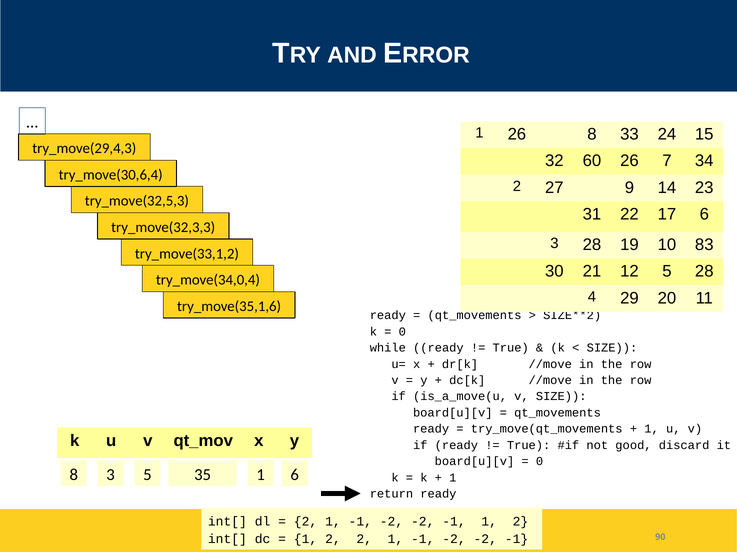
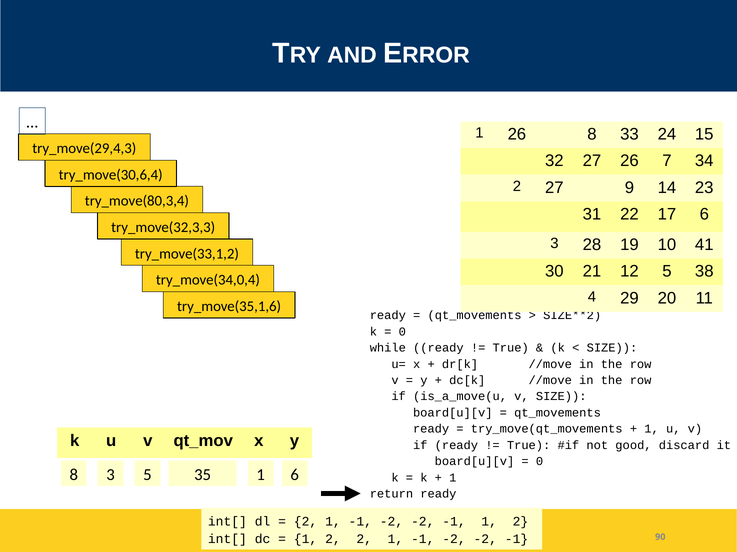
32 60: 60 -> 27
try_move(32,5,3: try_move(32,5,3 -> try_move(80,3,4
83: 83 -> 41
5 28: 28 -> 38
